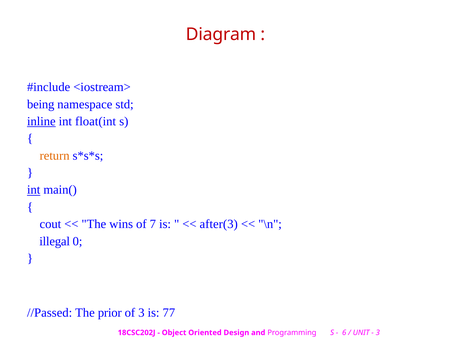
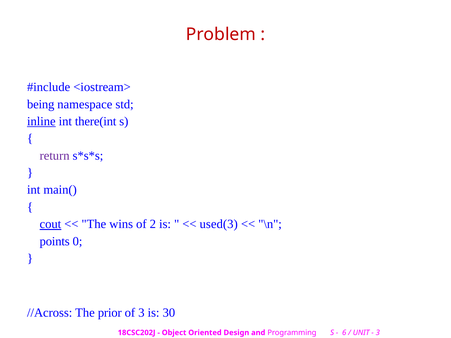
Diagram: Diagram -> Problem
float(int: float(int -> there(int
return colour: orange -> purple
int at (34, 190) underline: present -> none
cout underline: none -> present
7: 7 -> 2
after(3: after(3 -> used(3
illegal: illegal -> points
//Passed: //Passed -> //Across
77: 77 -> 30
